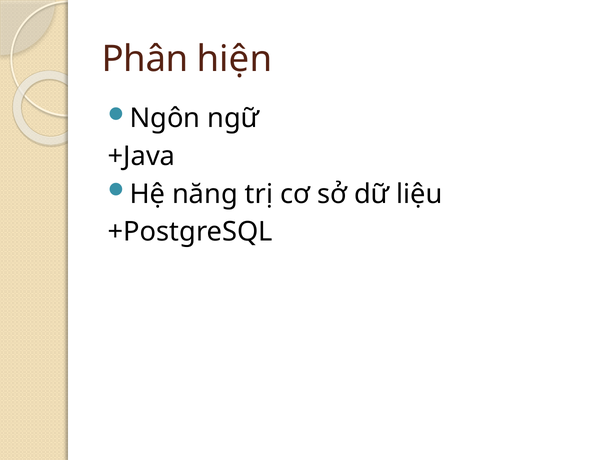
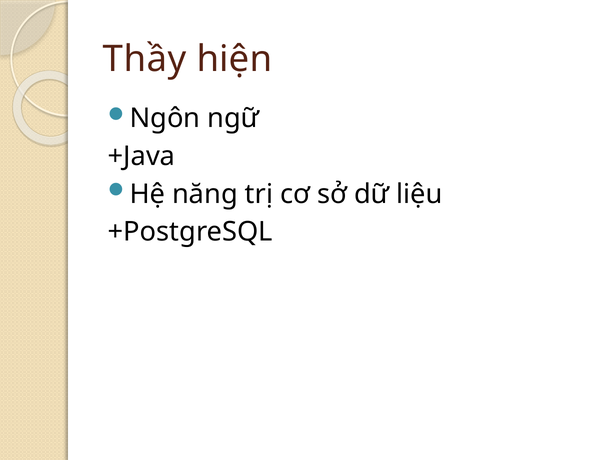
Phân: Phân -> Thầy
